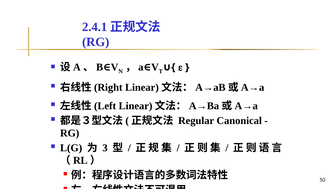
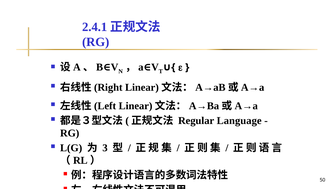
Canonical: Canonical -> Language
